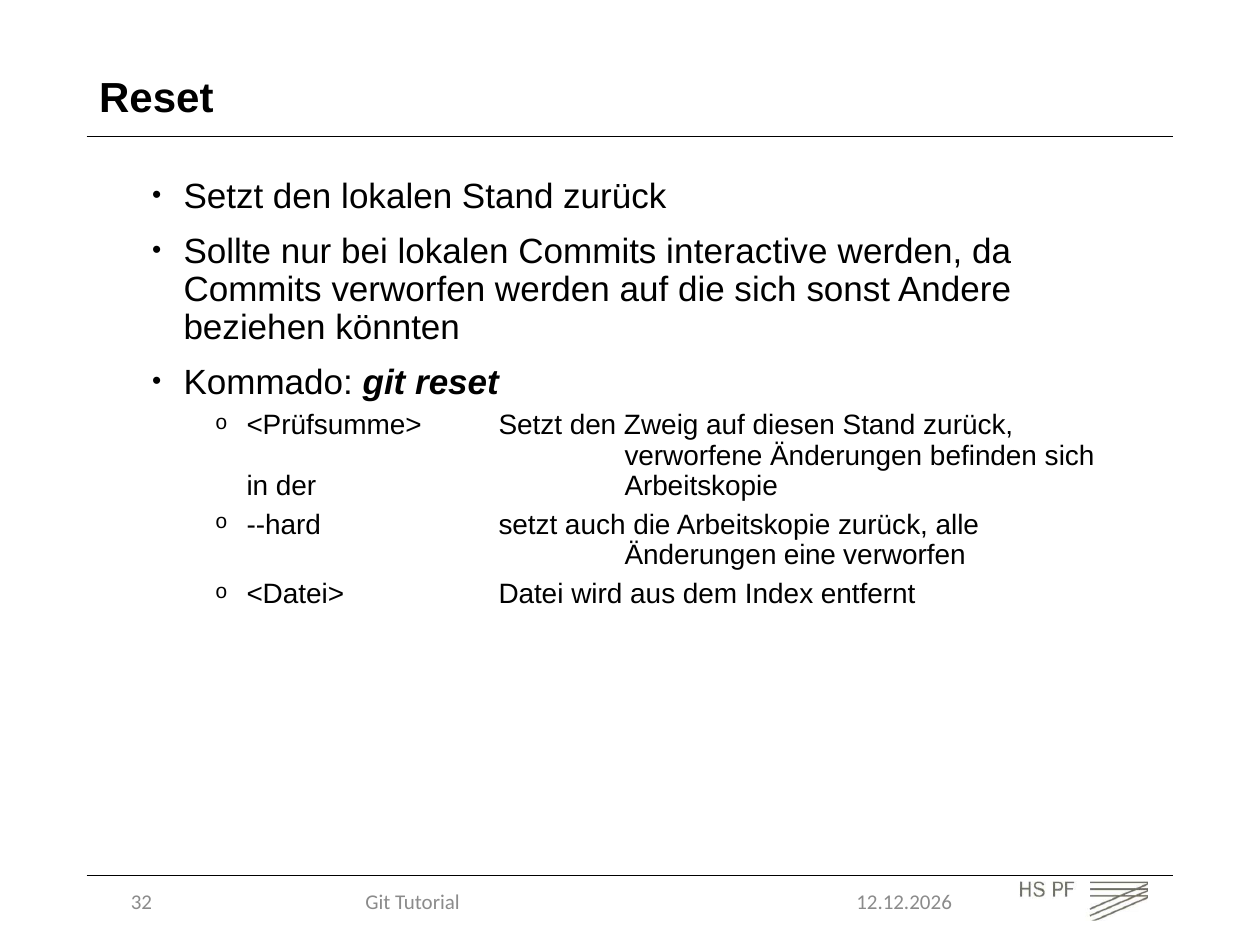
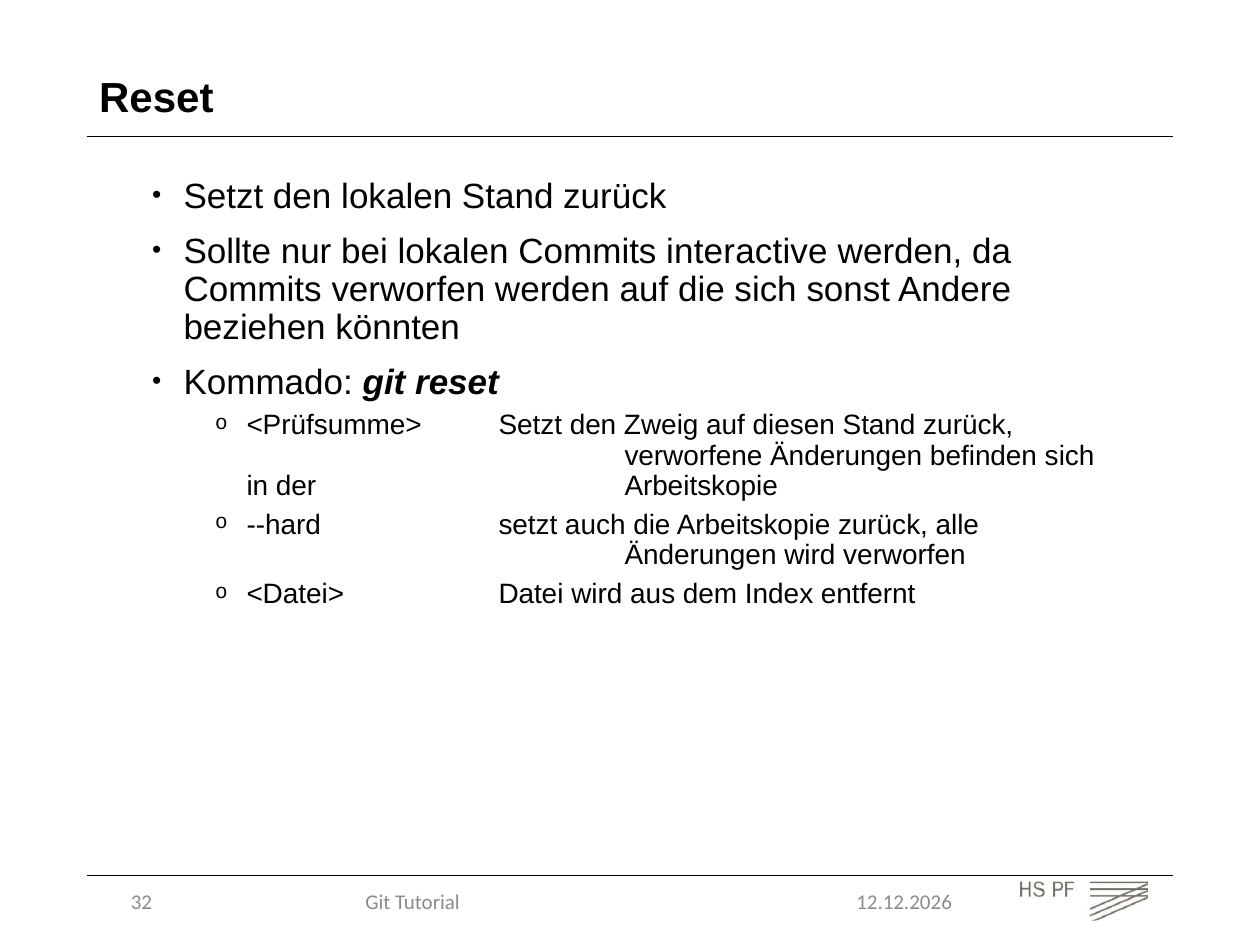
Änderungen eine: eine -> wird
